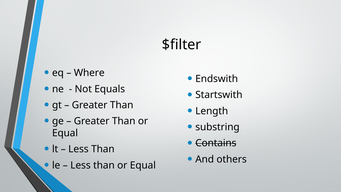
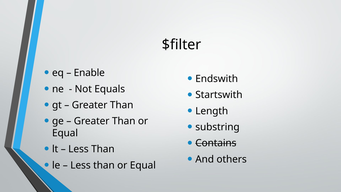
Where: Where -> Enable
